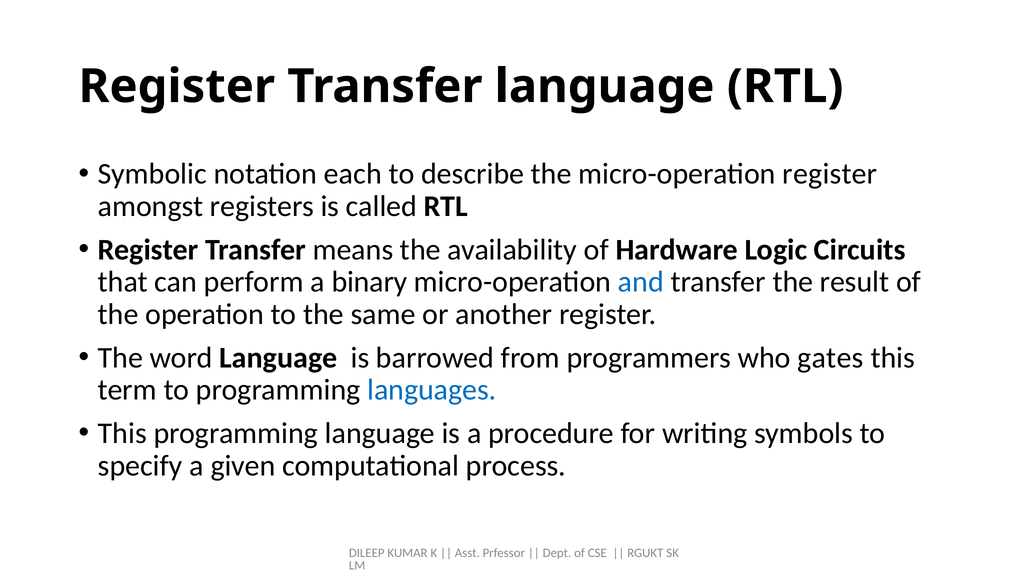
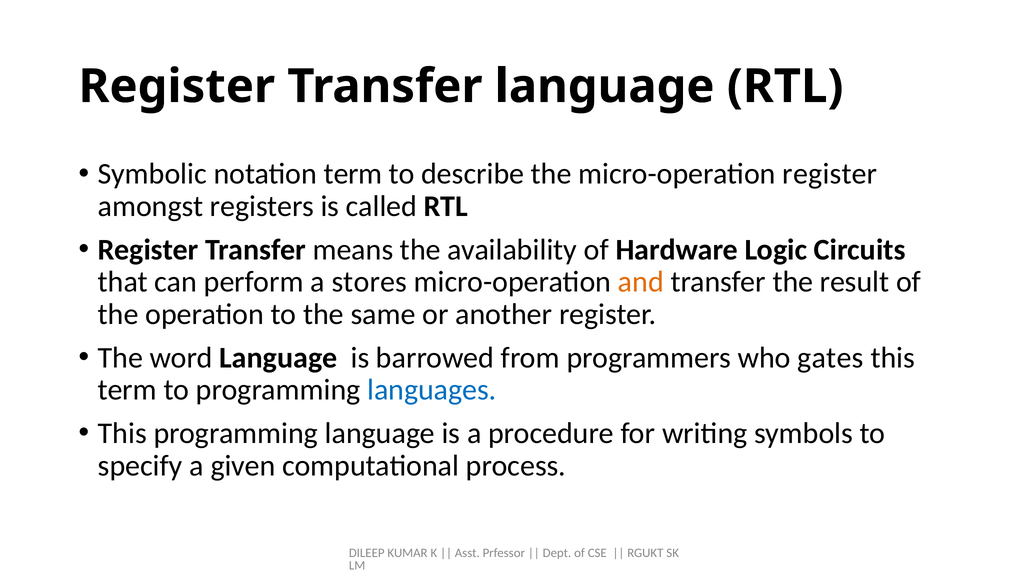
notation each: each -> term
binary: binary -> stores
and colour: blue -> orange
